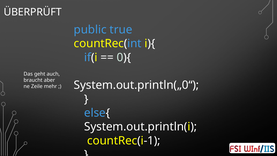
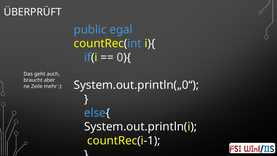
true: true -> egal
